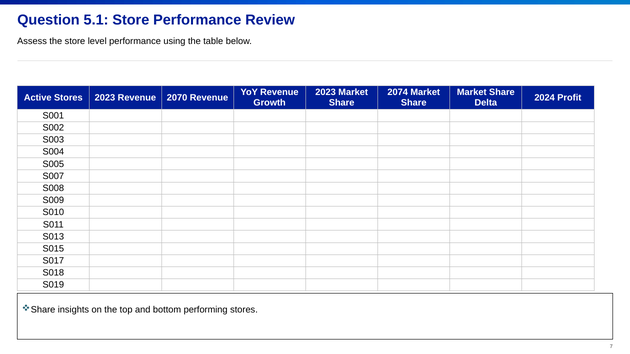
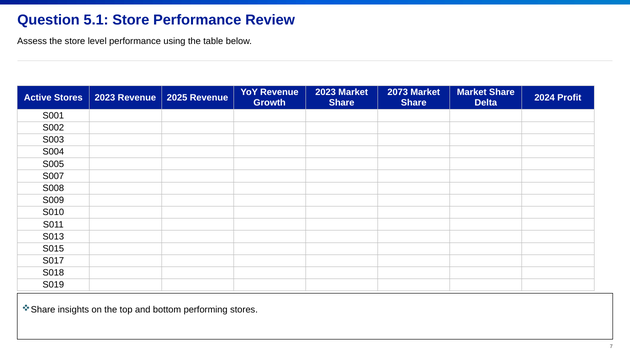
2074: 2074 -> 2073
2070: 2070 -> 2025
